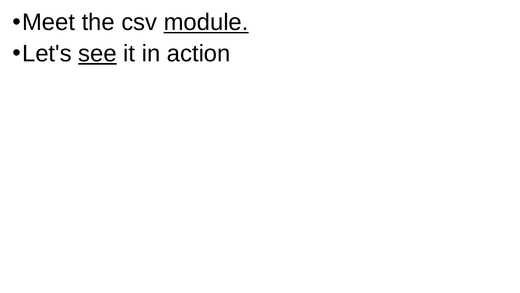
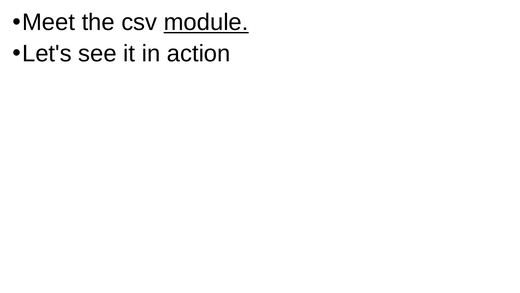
see underline: present -> none
